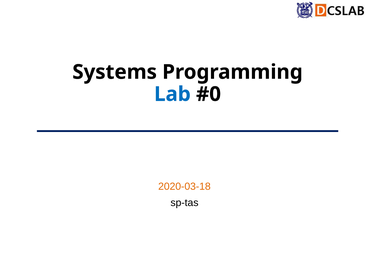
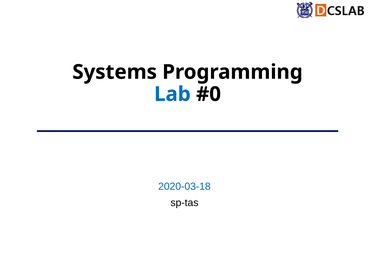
2020-03-18 colour: orange -> blue
